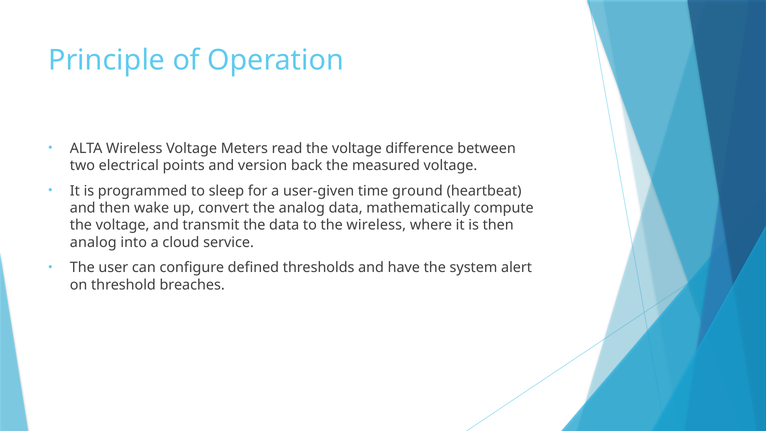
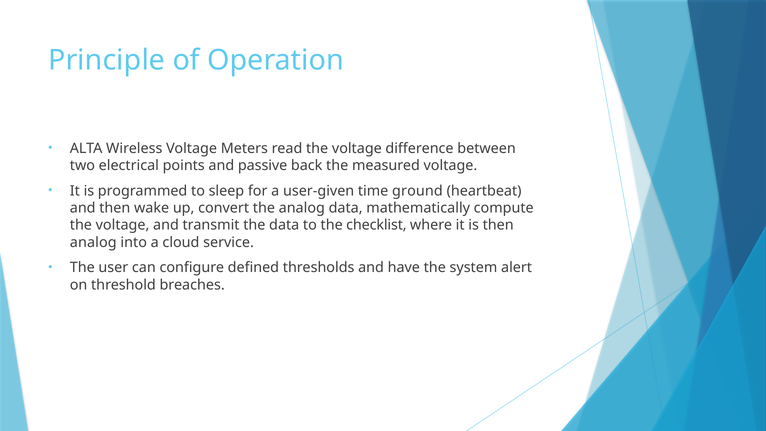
version: version -> passive
the wireless: wireless -> checklist
